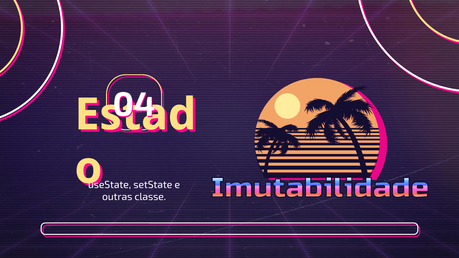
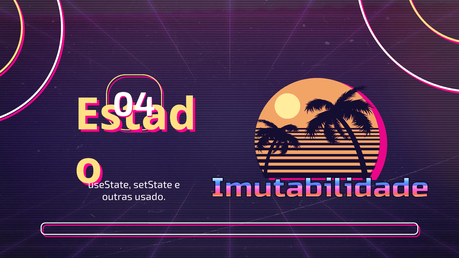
classe: classe -> usado
